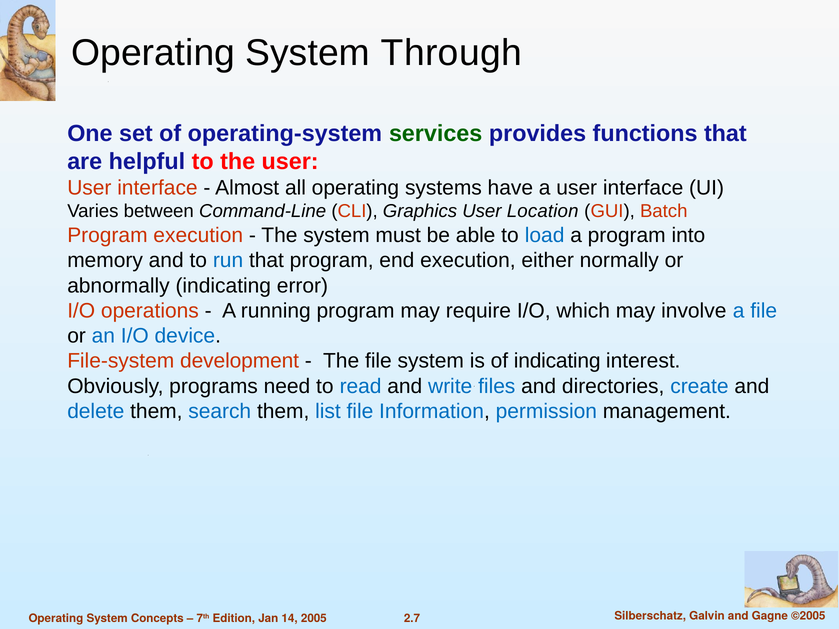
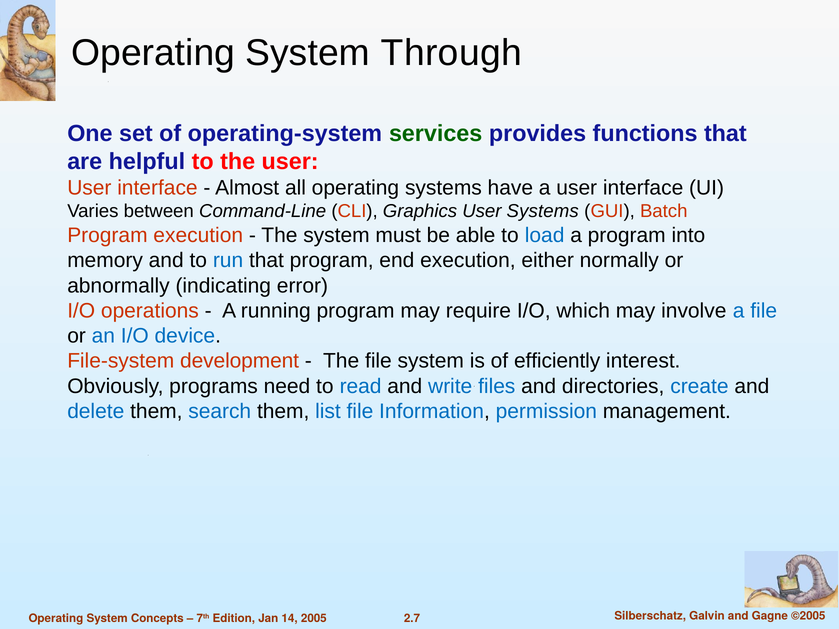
User Location: Location -> Systems
of indicating: indicating -> efficiently
